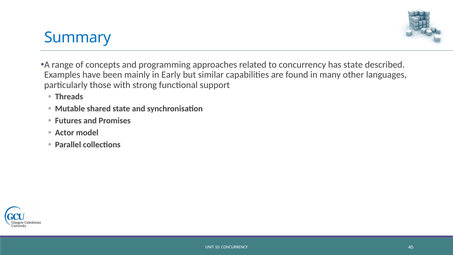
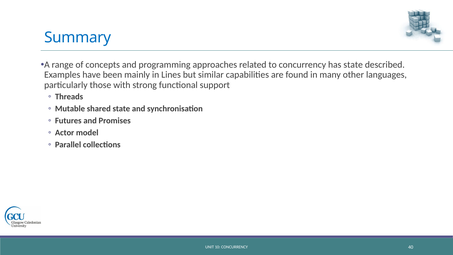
Early: Early -> Lines
